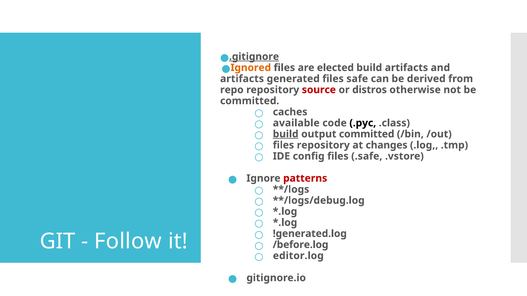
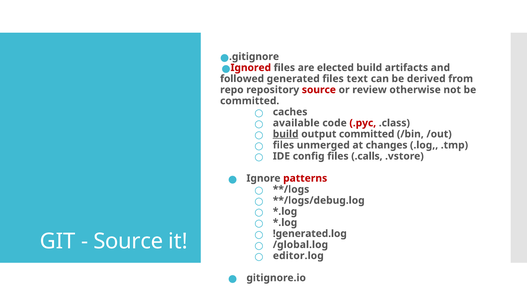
.gitignore underline: present -> none
Ignored colour: orange -> red
artifacts at (242, 79): artifacts -> followed
safe: safe -> text
distros: distros -> review
.pyc colour: black -> red
files repository: repository -> unmerged
.safe: .safe -> .calls
Follow at (128, 242): Follow -> Source
/before.log: /before.log -> /global.log
